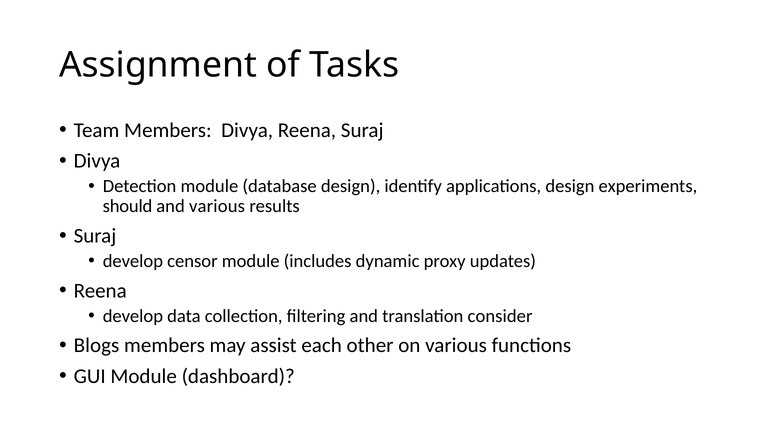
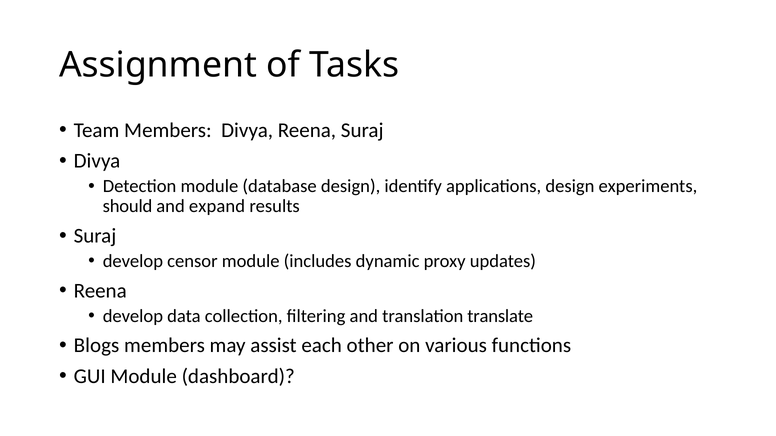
and various: various -> expand
consider: consider -> translate
